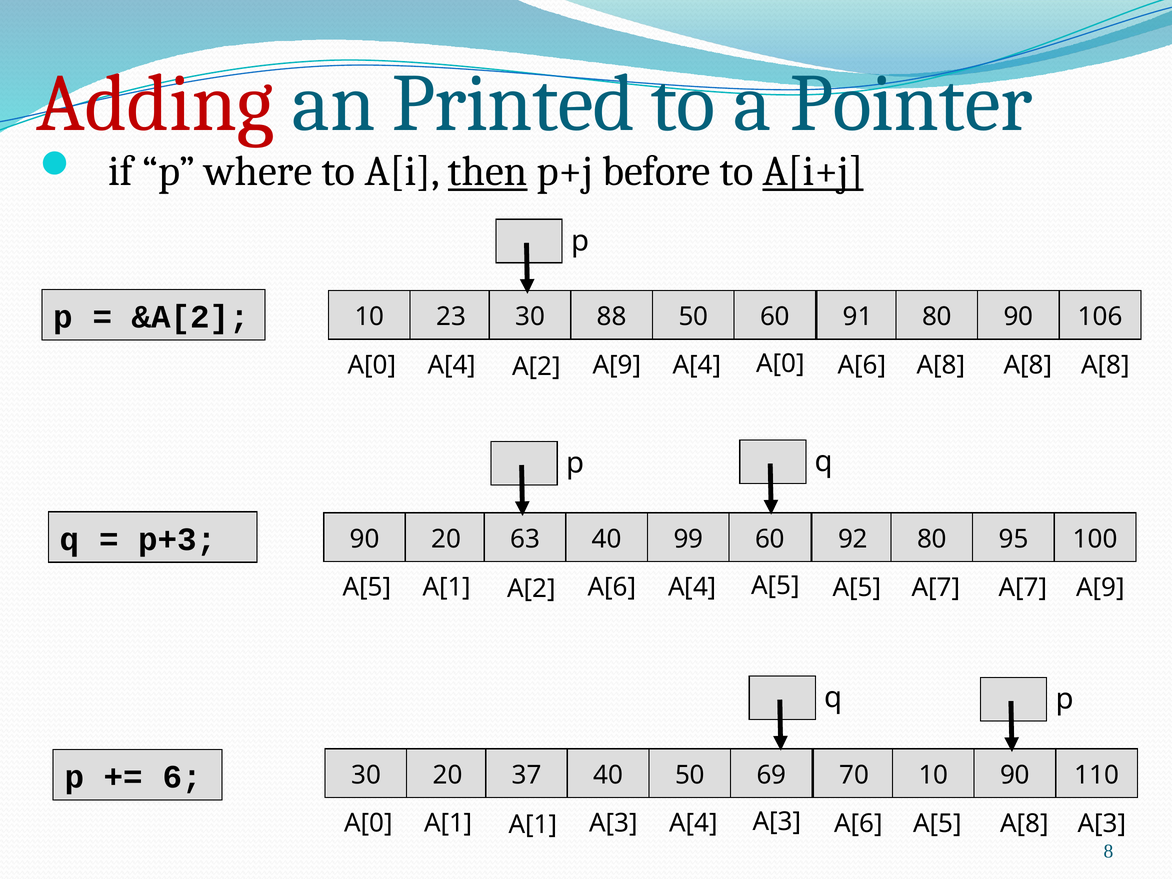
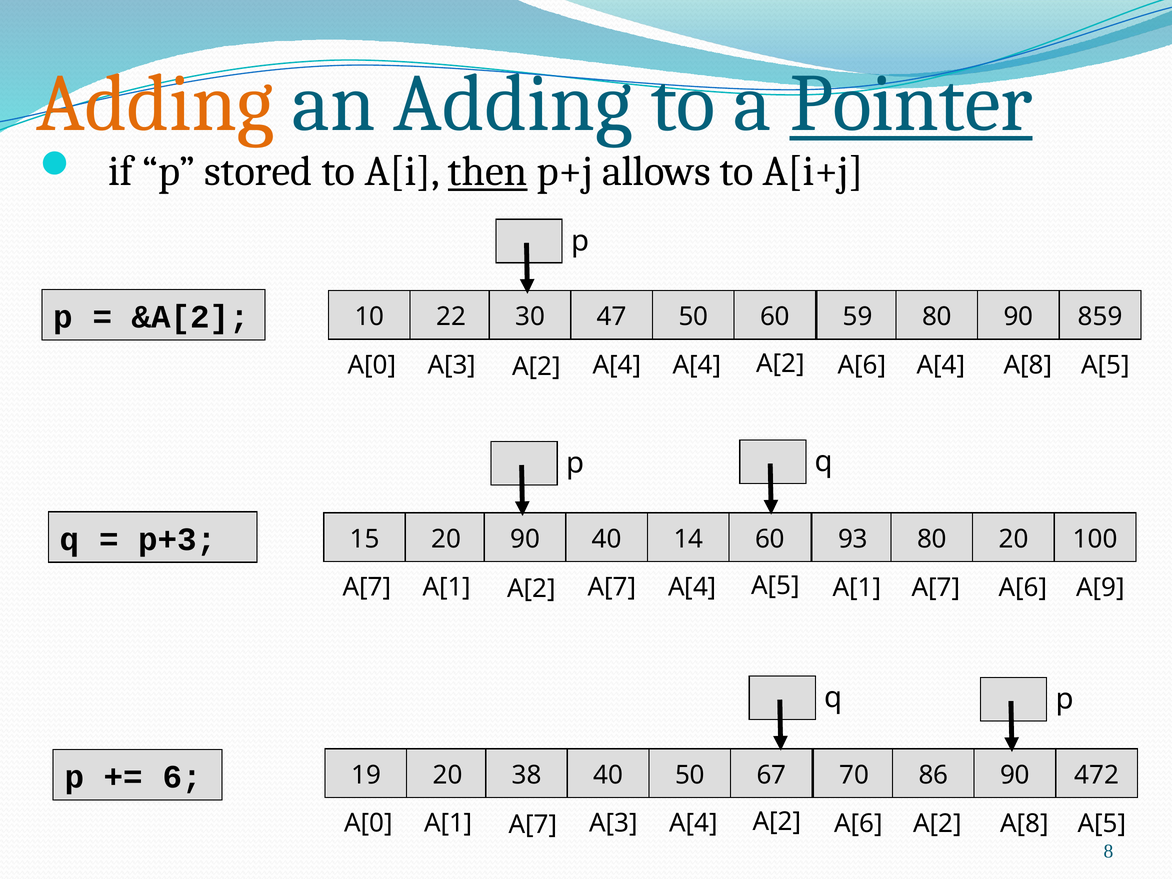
Adding at (155, 103) colour: red -> orange
an Printed: Printed -> Adding
Pointer underline: none -> present
where: where -> stored
before: before -> allows
A[i+j underline: present -> none
23: 23 -> 22
88: 88 -> 47
91: 91 -> 59
106: 106 -> 859
A[0 A[4: A[4 -> A[3
A[2 A[9: A[9 -> A[4
A[0 at (780, 364): A[0 -> A[2
A[6 A[8: A[8 -> A[4
A[8 at (1106, 365): A[8 -> A[5
p+3 90: 90 -> 15
20 63: 63 -> 90
99: 99 -> 14
92: 92 -> 93
80 95: 95 -> 20
A[5 at (367, 587): A[5 -> A[7
A[2 A[6: A[6 -> A[7
A[5 A[5: A[5 -> A[1
A[7 A[7: A[7 -> A[6
6 30: 30 -> 19
37: 37 -> 38
69: 69 -> 67
70 10: 10 -> 86
110: 110 -> 472
A[0 A[1 A[1: A[1 -> A[7
A[3 A[4 A[3: A[3 -> A[2
A[6 A[5: A[5 -> A[2
A[3 at (1102, 823): A[3 -> A[5
